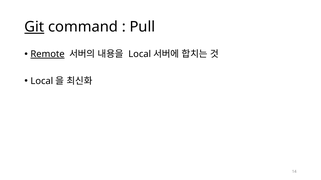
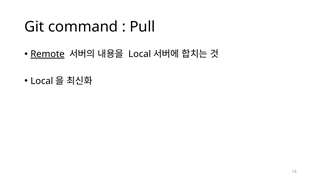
Git underline: present -> none
